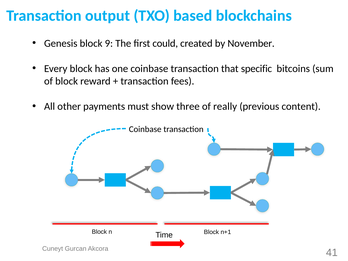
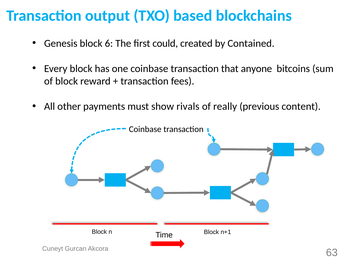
9: 9 -> 6
November: November -> Contained
specific: specific -> anyone
three: three -> rivals
41: 41 -> 63
